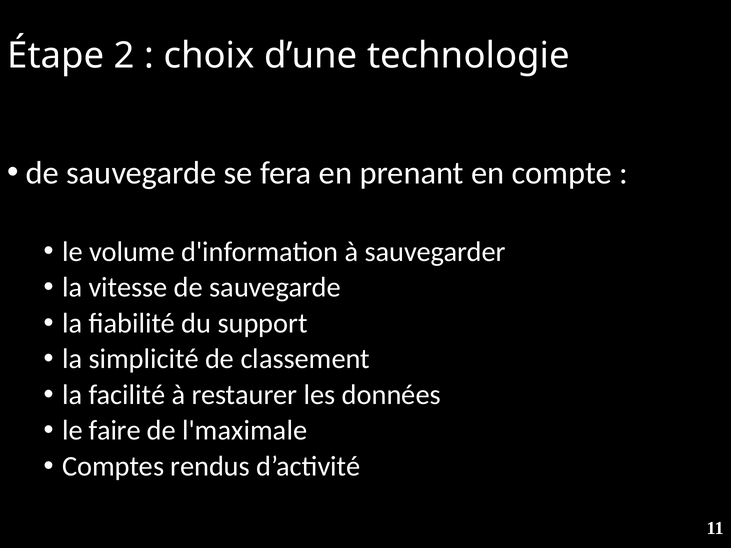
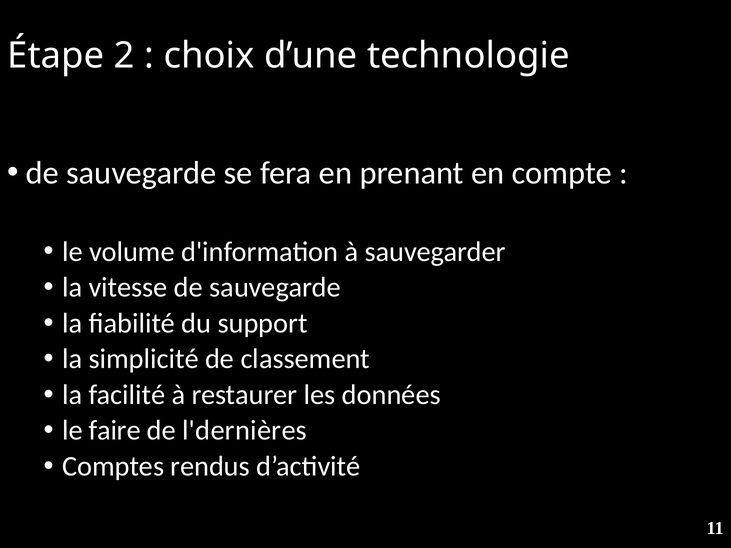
l'maximale: l'maximale -> l'dernières
